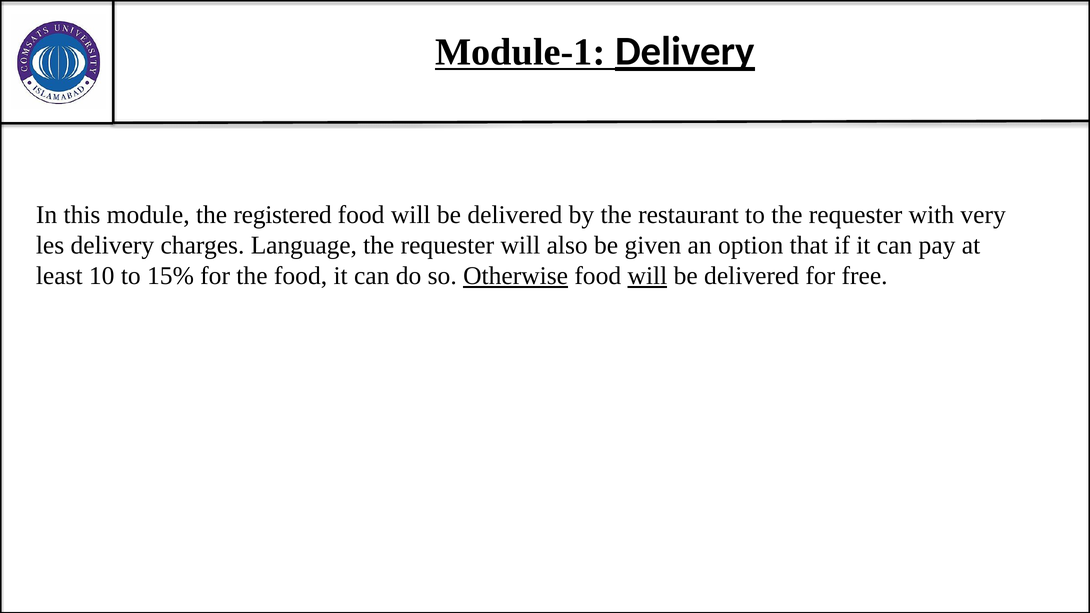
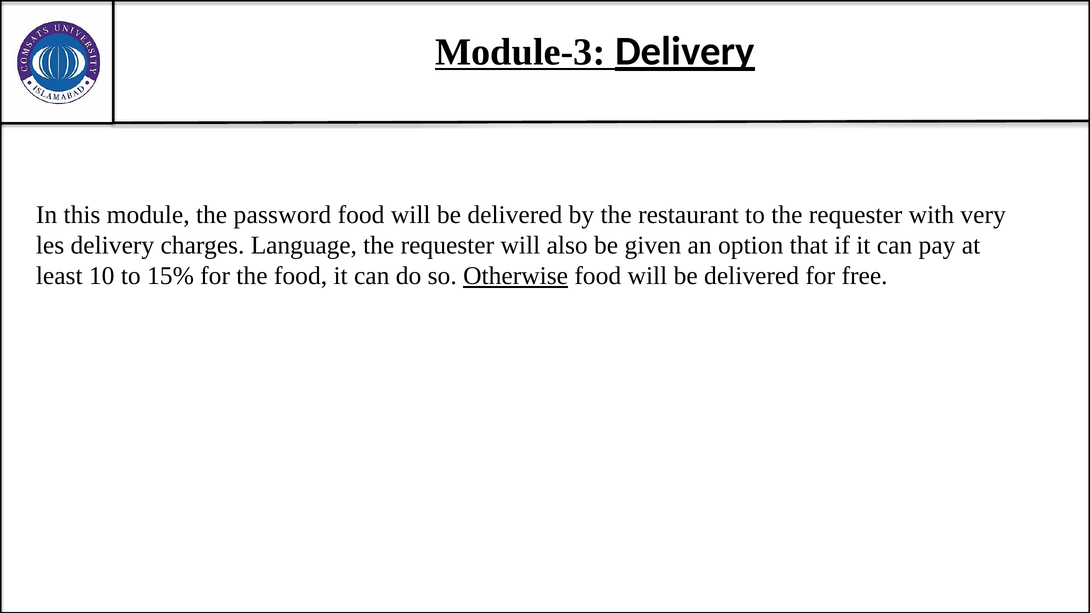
Module-1: Module-1 -> Module-3
registered: registered -> password
will at (647, 276) underline: present -> none
